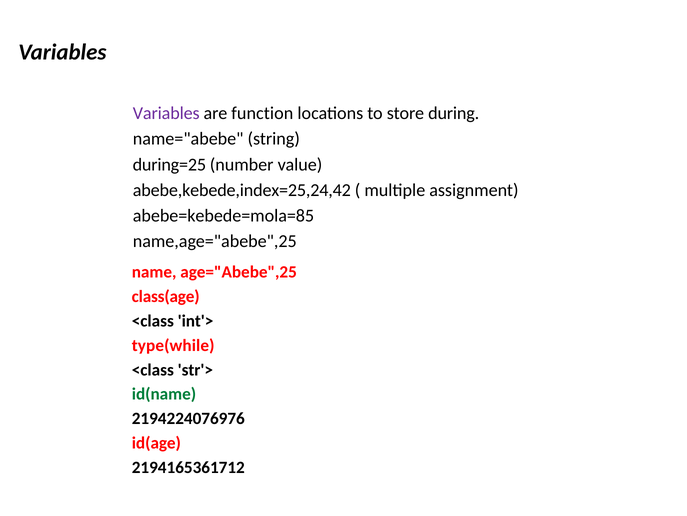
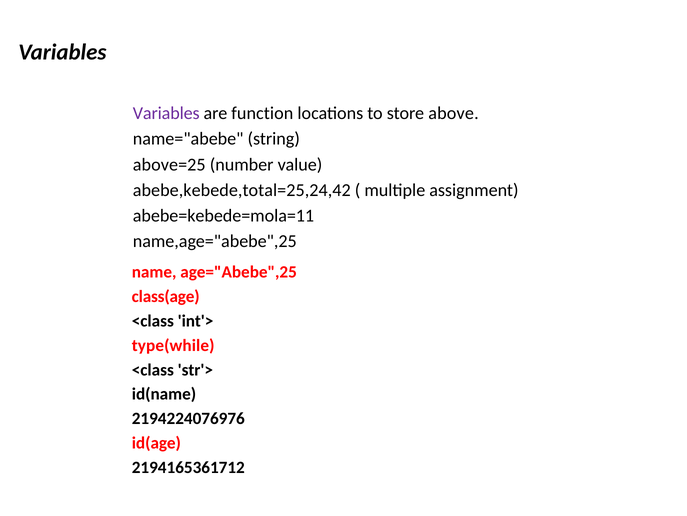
during: during -> above
during=25: during=25 -> above=25
abebe,kebede,index=25,24,42: abebe,kebede,index=25,24,42 -> abebe,kebede,total=25,24,42
abebe=kebede=mola=85: abebe=kebede=mola=85 -> abebe=kebede=mola=11
id(name colour: green -> black
